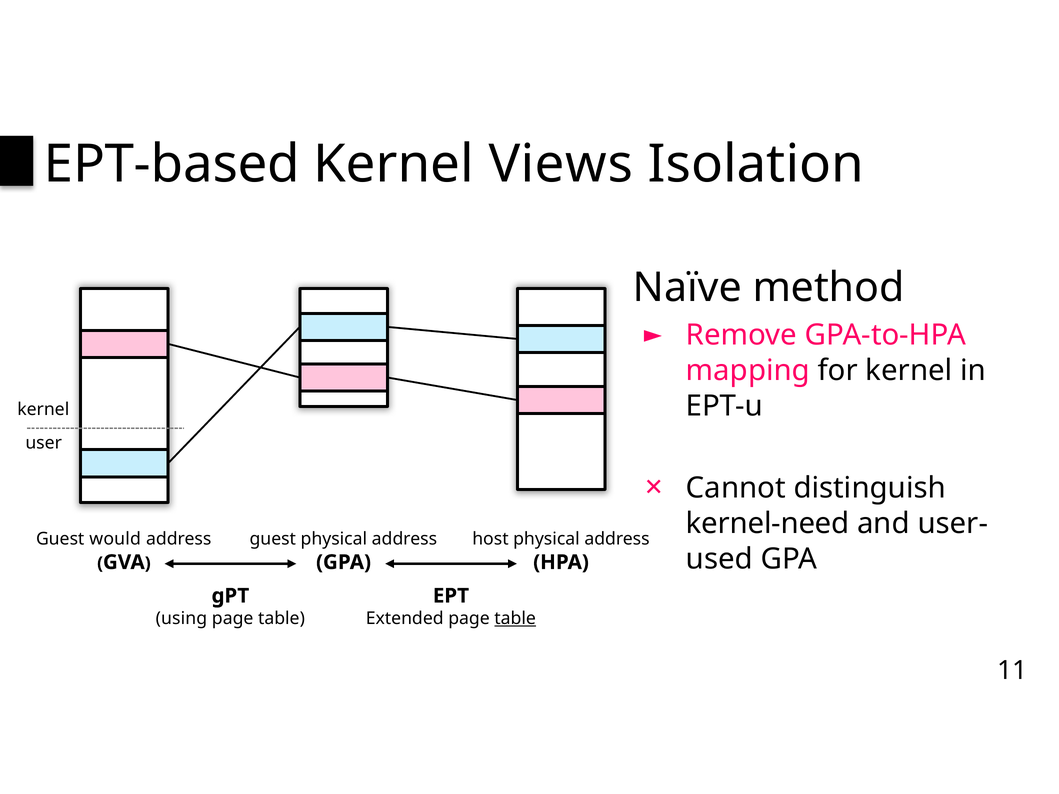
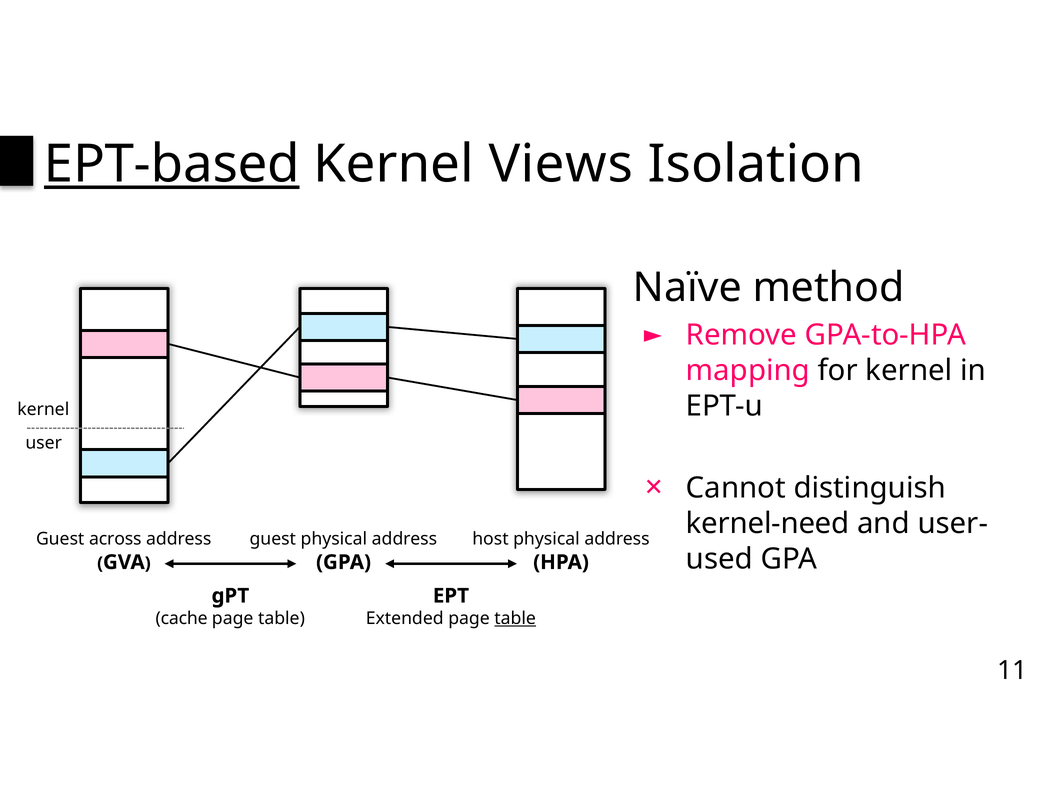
EPT-based underline: none -> present
would: would -> across
using: using -> cache
